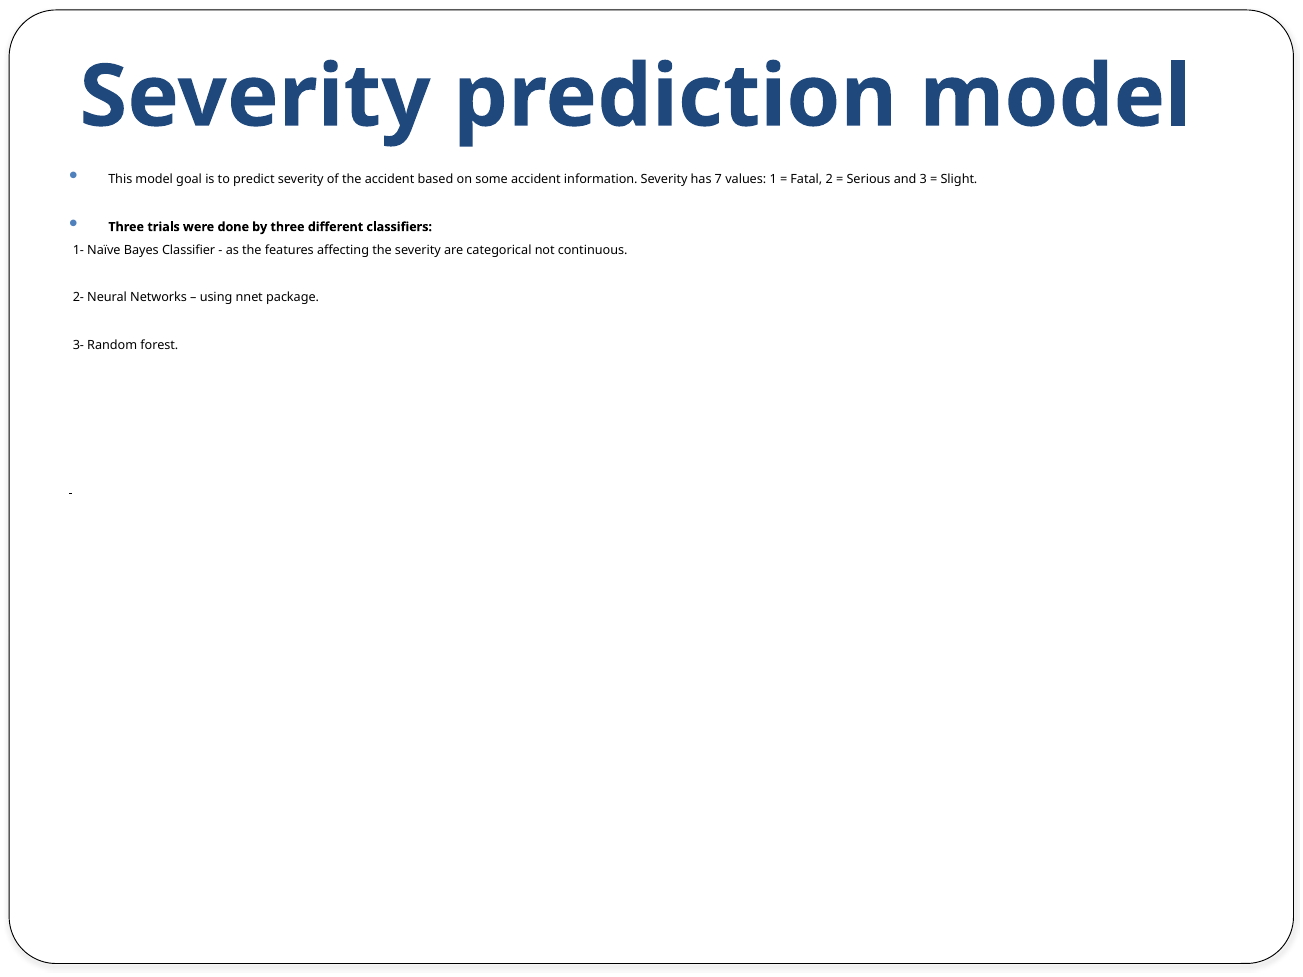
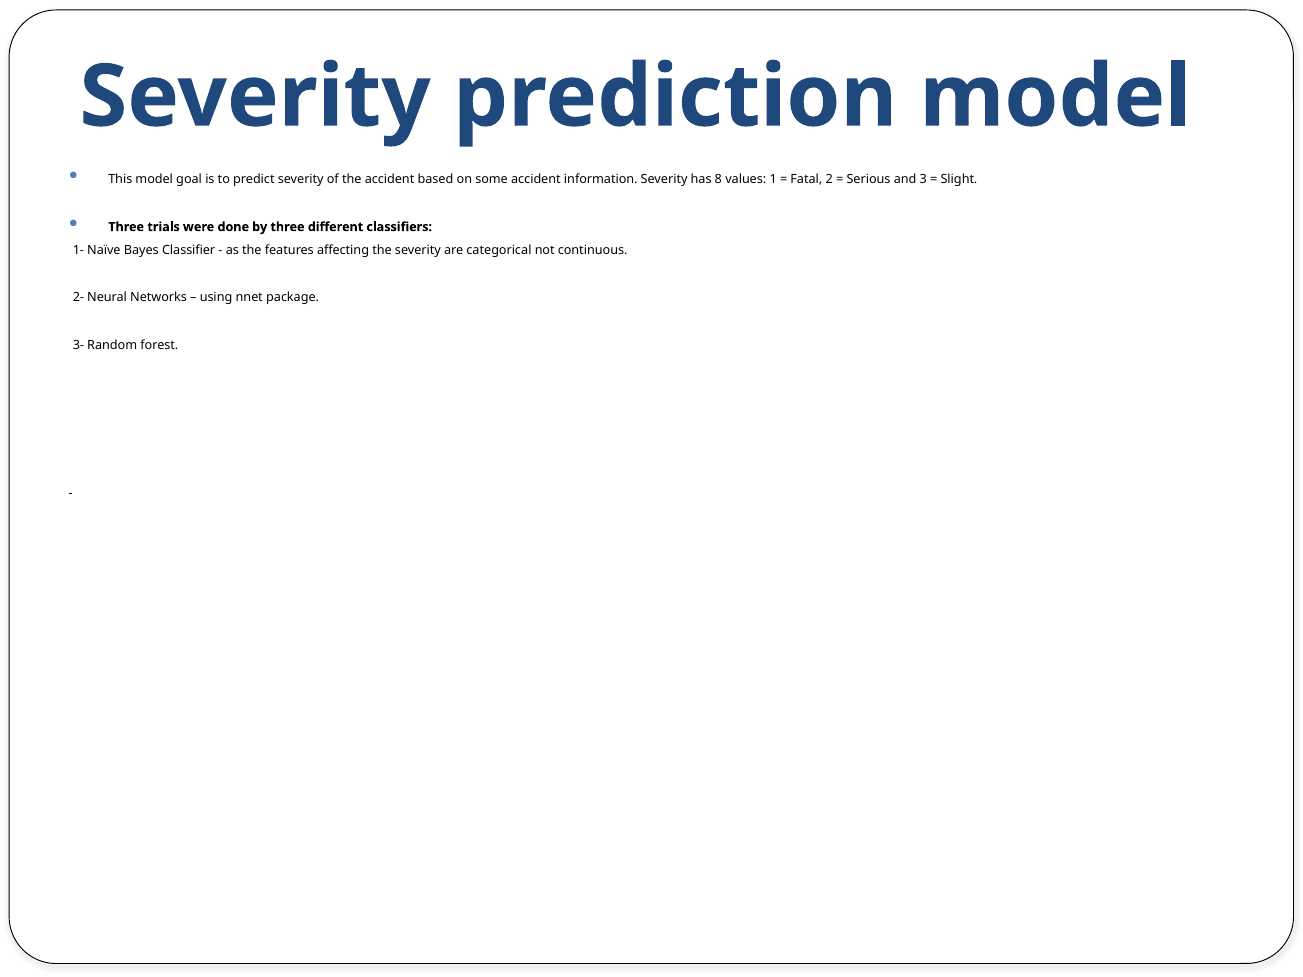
7: 7 -> 8
